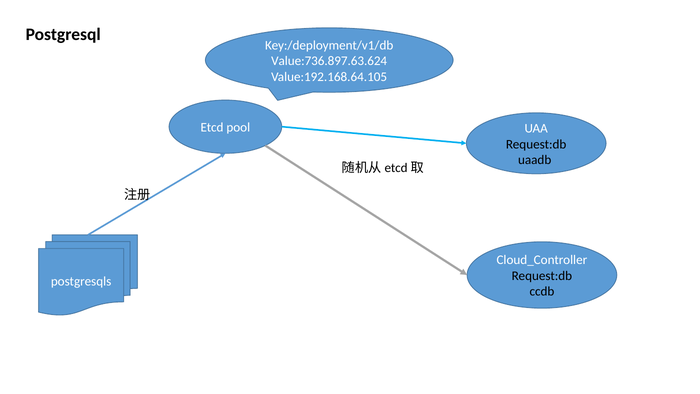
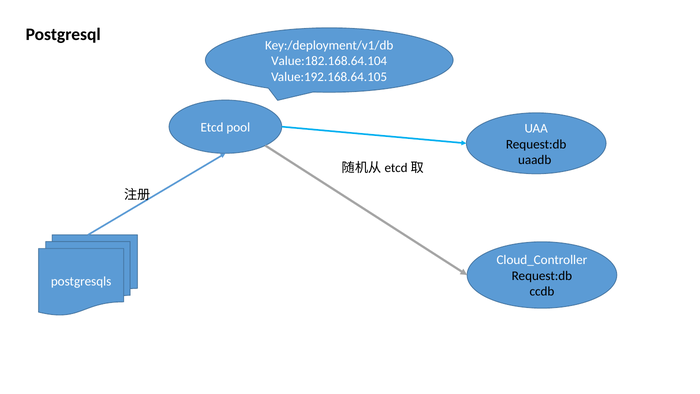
Value:736.897.63.624: Value:736.897.63.624 -> Value:182.168.64.104
